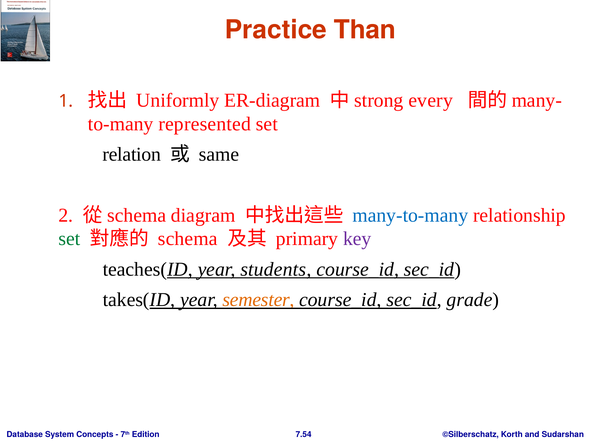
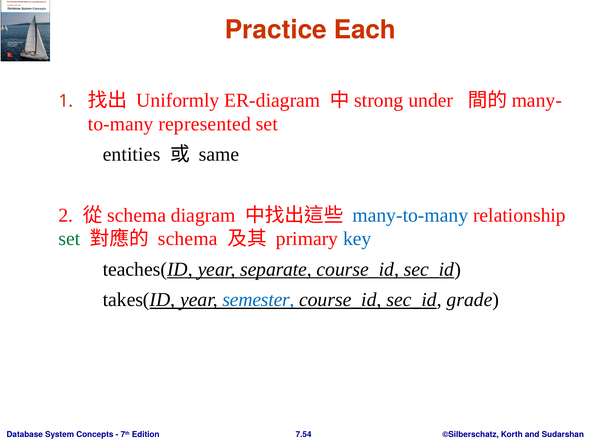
Than: Than -> Each
every: every -> under
relation: relation -> entities
key colour: purple -> blue
students: students -> separate
semester colour: orange -> blue
